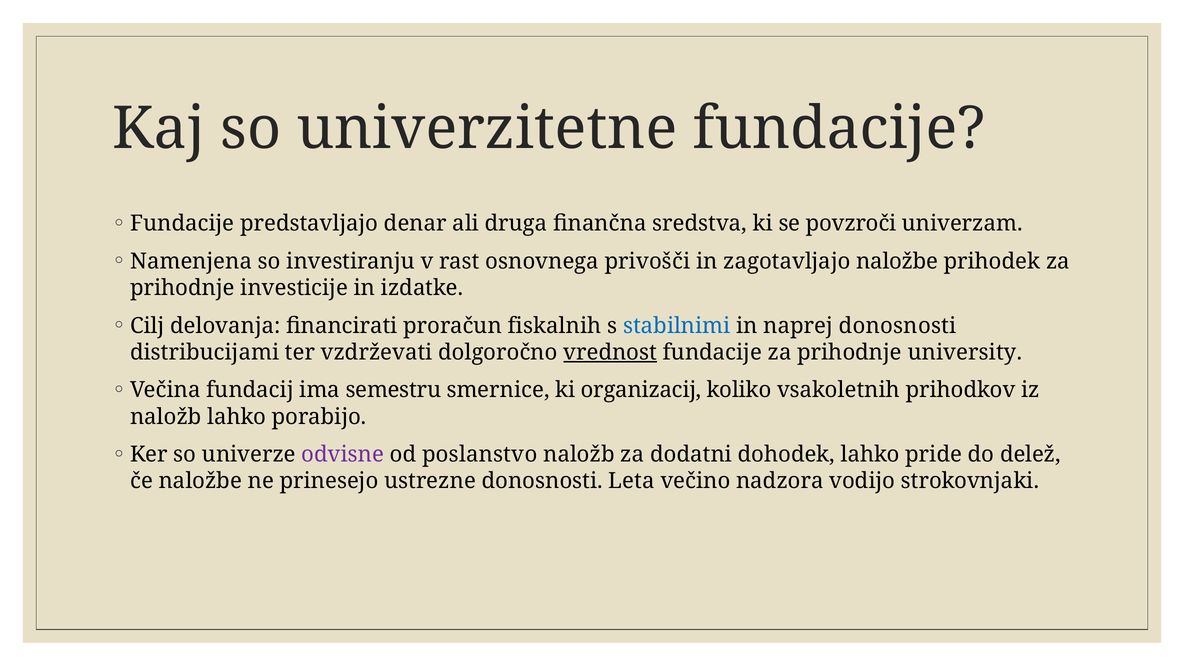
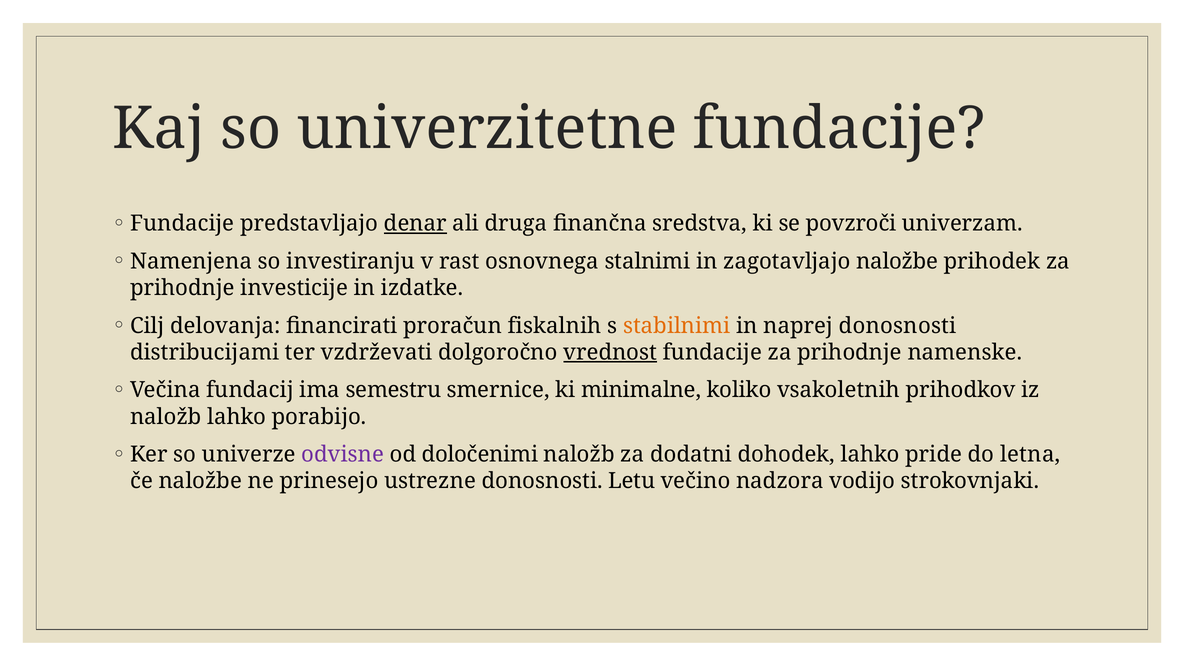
denar underline: none -> present
privošči: privošči -> stalnimi
stabilnimi colour: blue -> orange
university: university -> namenske
organizacij: organizacij -> minimalne
poslanstvo: poslanstvo -> določenimi
delež: delež -> letna
Leta: Leta -> Letu
